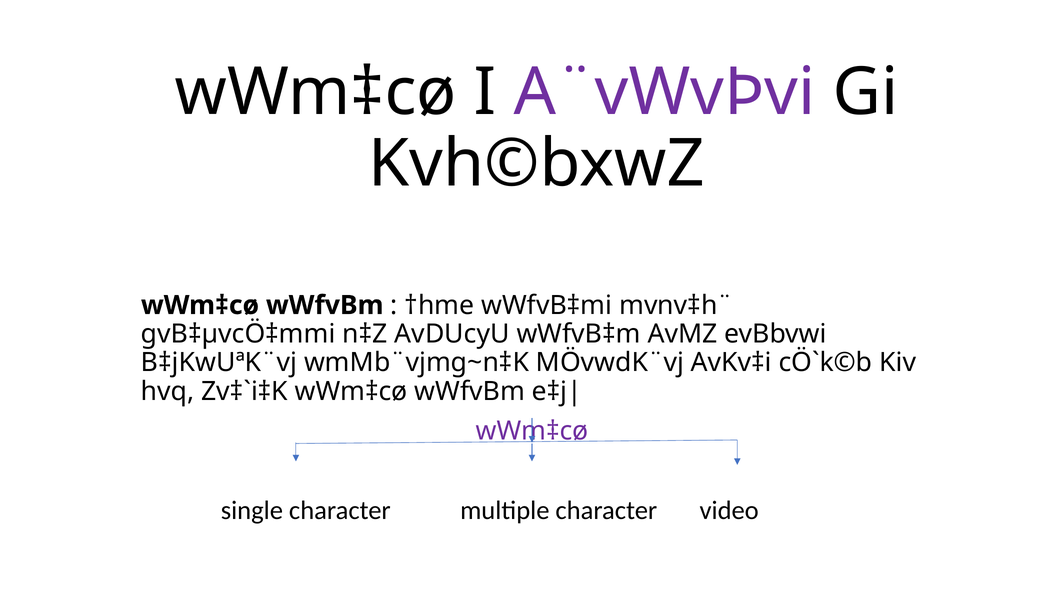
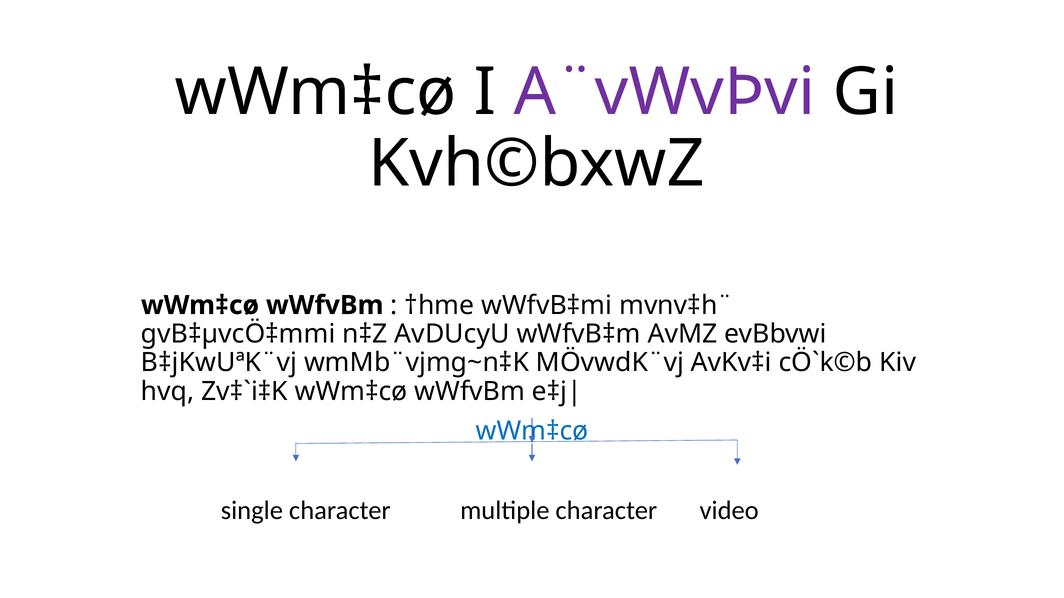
wWm‡cø at (532, 431) colour: purple -> blue
